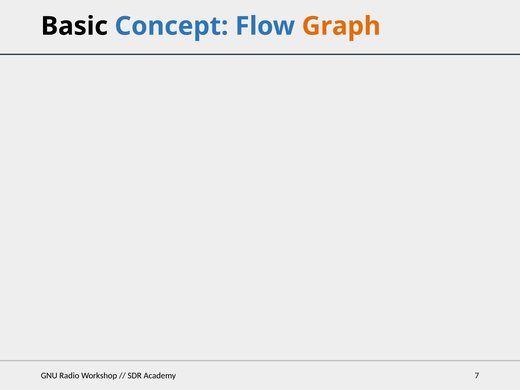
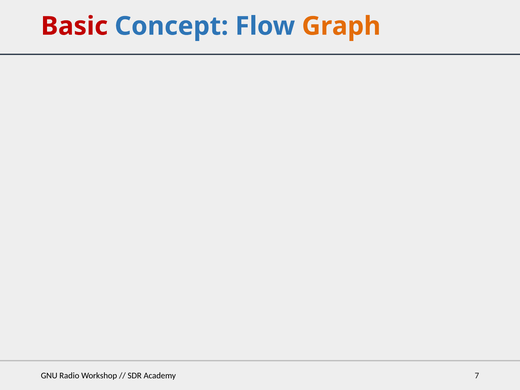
Basic colour: black -> red
